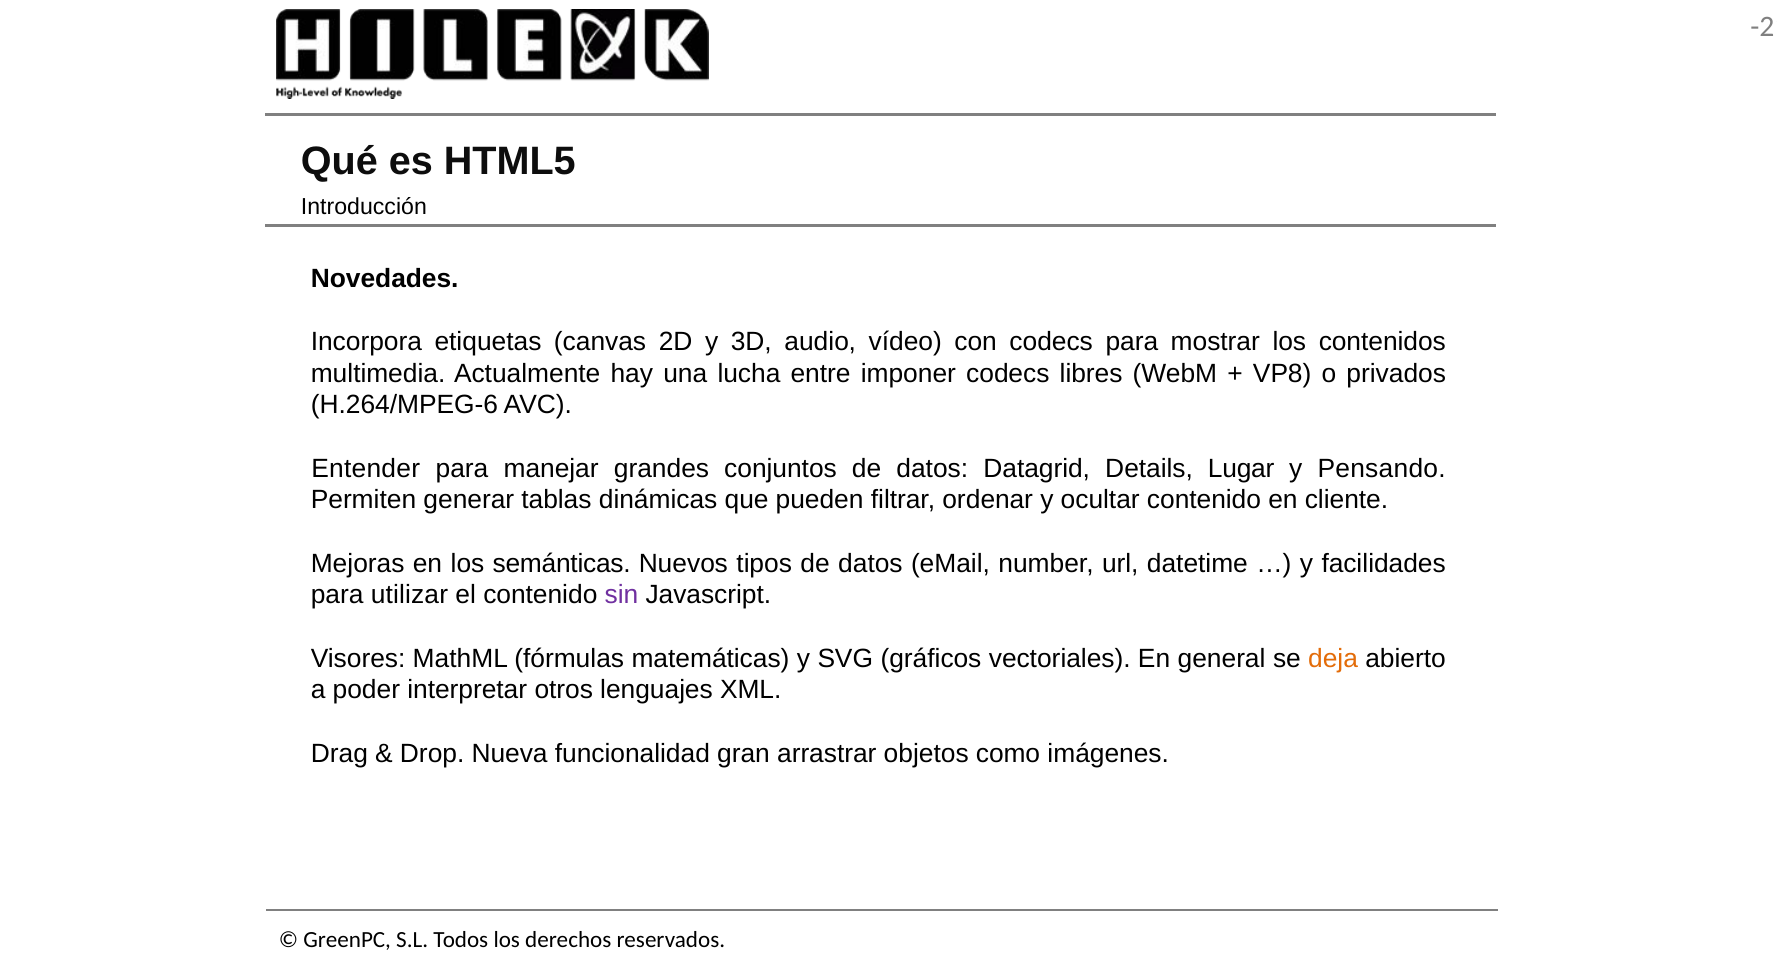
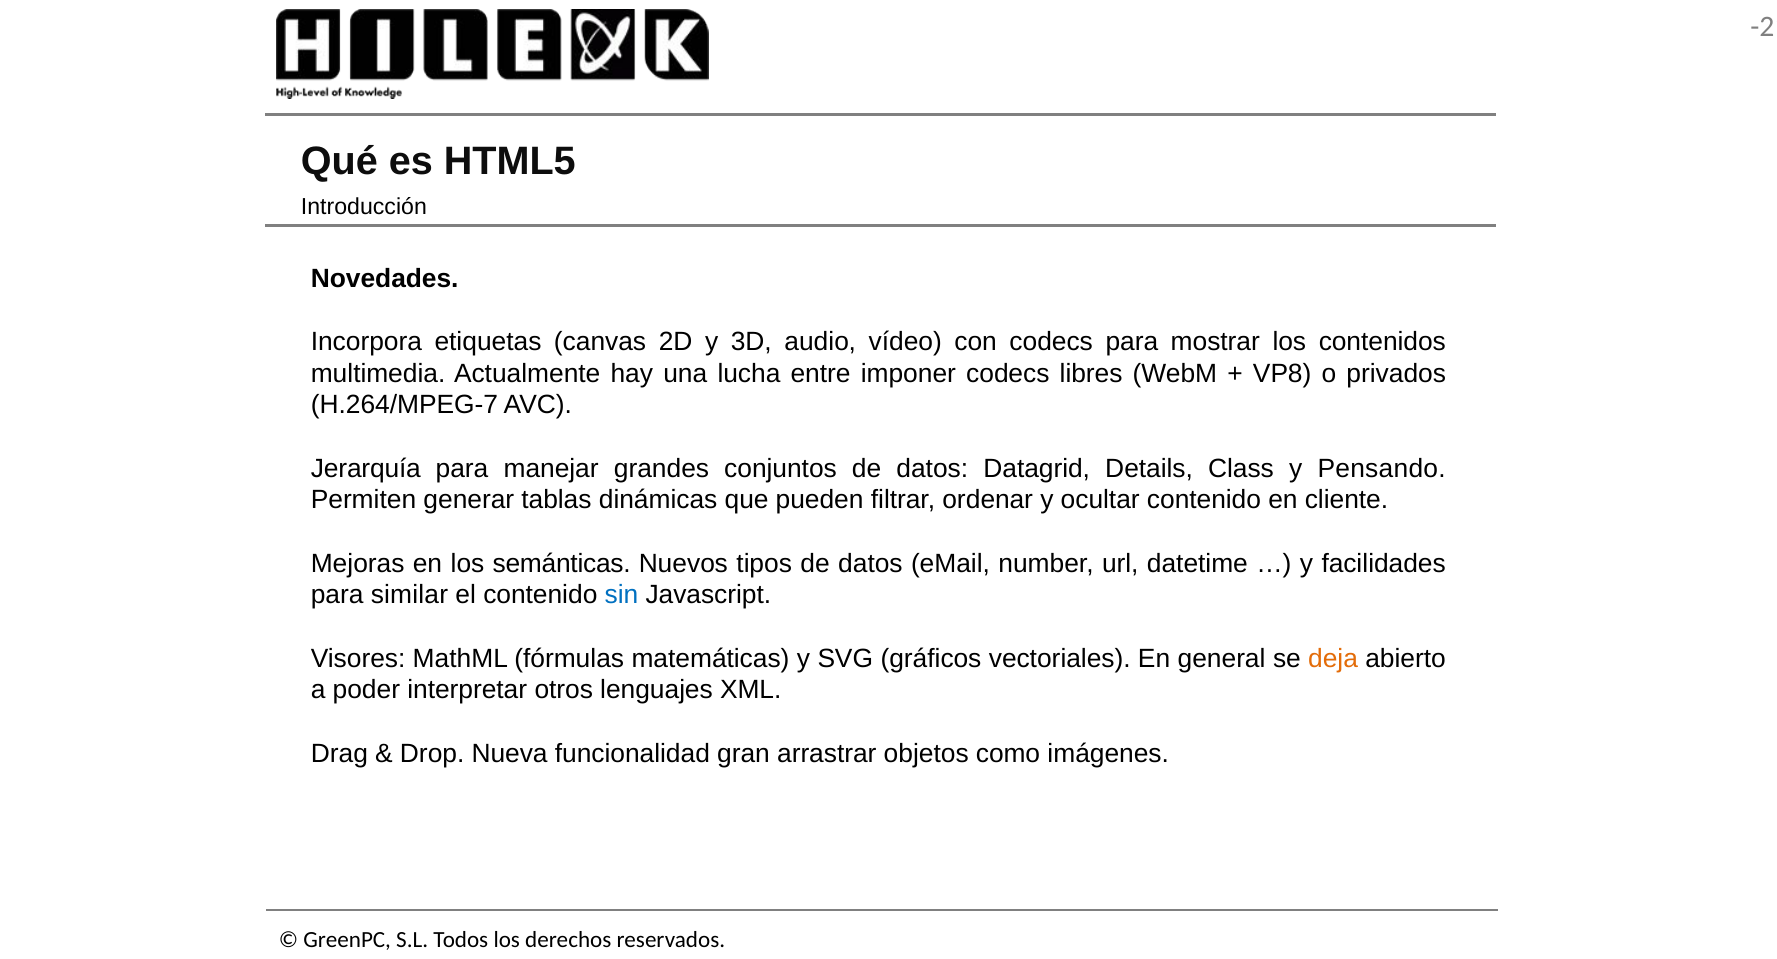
H.264/MPEG-6: H.264/MPEG-6 -> H.264/MPEG-7
Entender: Entender -> Jerarquía
Lugar: Lugar -> Class
utilizar: utilizar -> similar
sin colour: purple -> blue
